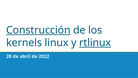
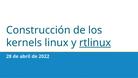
Construcción underline: present -> none
